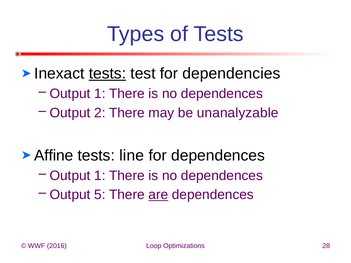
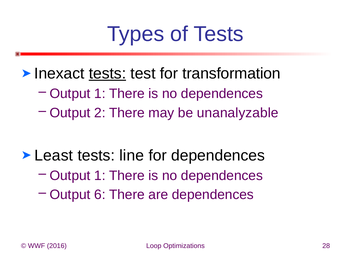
dependencies: dependencies -> transformation
Affine: Affine -> Least
5: 5 -> 6
are underline: present -> none
